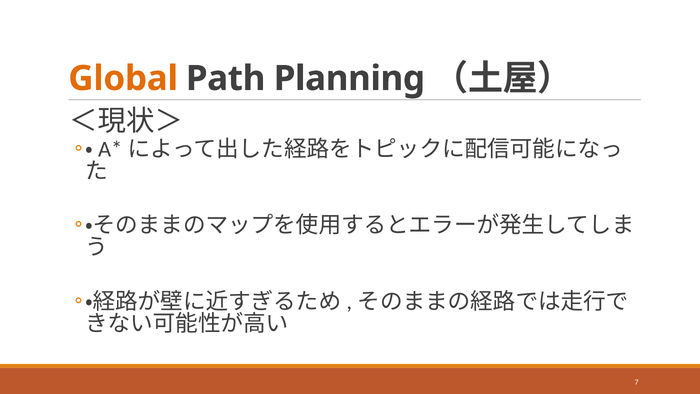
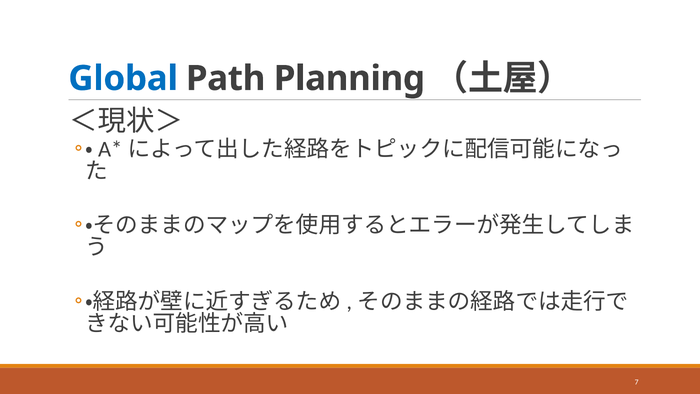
Global colour: orange -> blue
